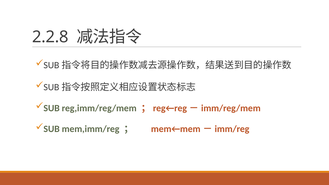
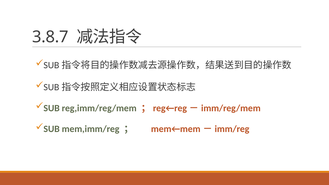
2.2.8: 2.2.8 -> 3.8.7
